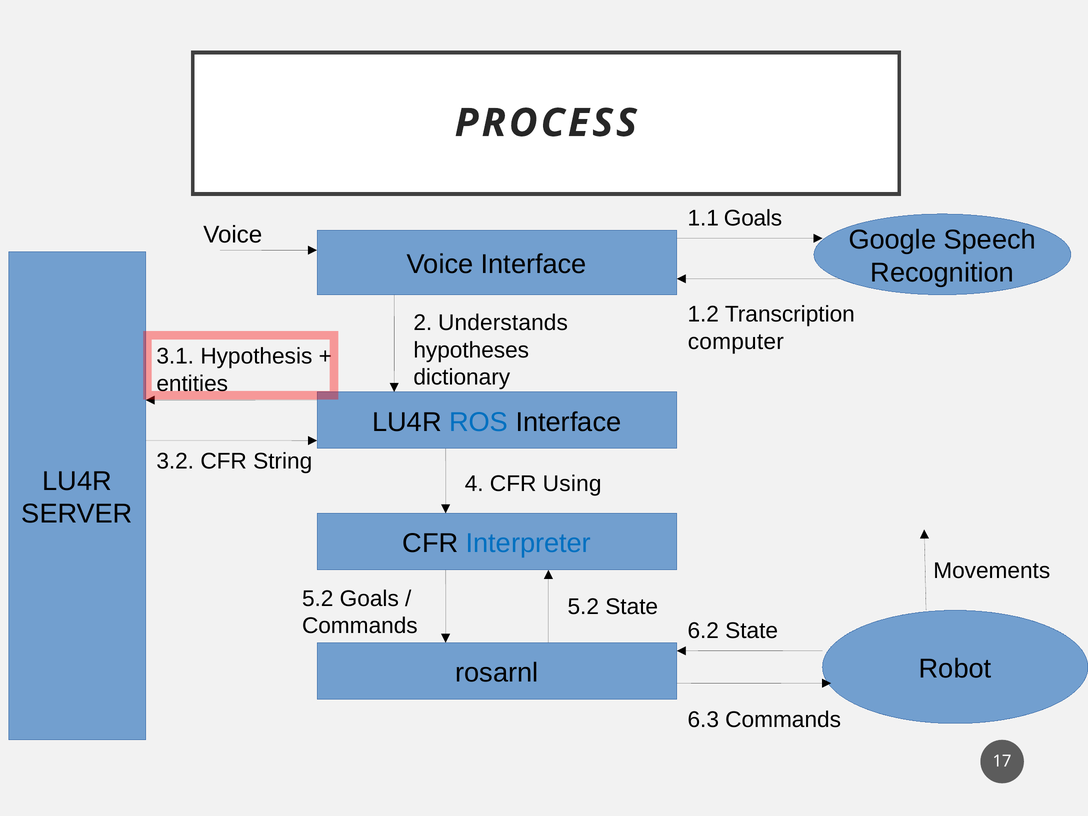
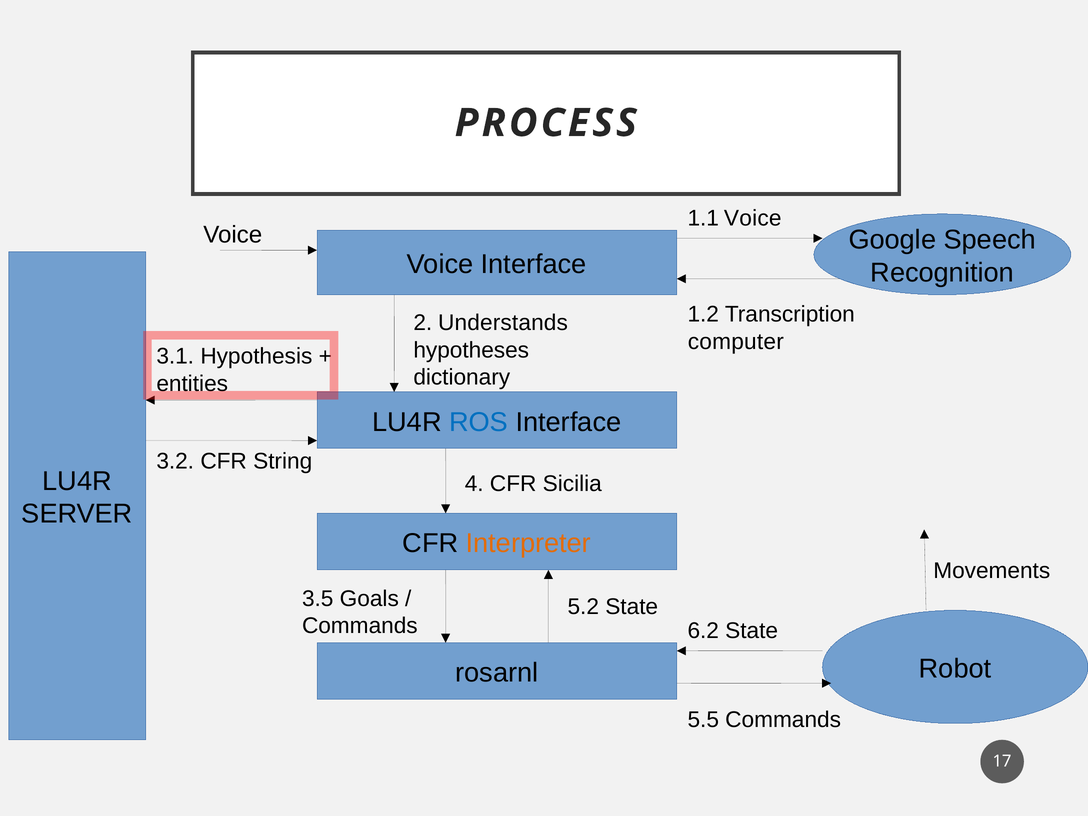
1.1 Goals: Goals -> Voice
Using: Using -> Sicilia
Interpreter colour: blue -> orange
5.2 at (318, 599): 5.2 -> 3.5
6.3: 6.3 -> 5.5
